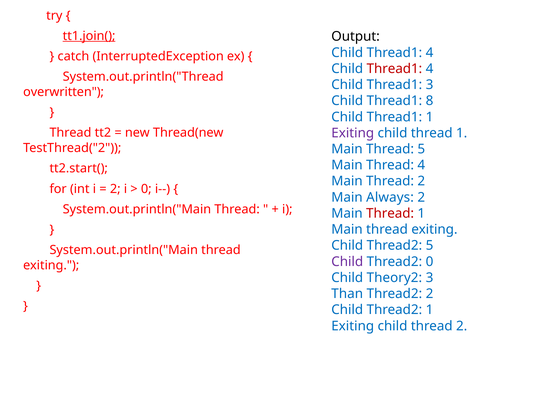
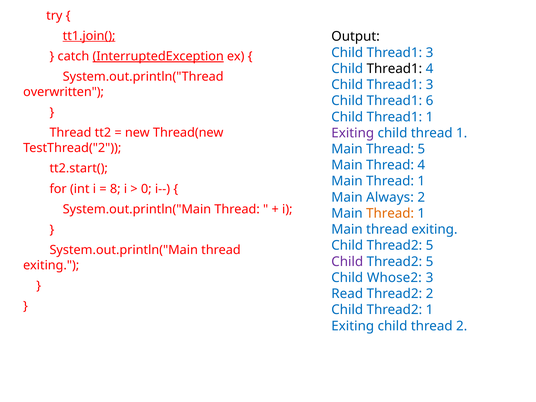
4 at (430, 53): 4 -> 3
InterruptedException underline: none -> present
Thread1 at (394, 69) colour: red -> black
8: 8 -> 6
2 at (421, 181): 2 -> 1
2 at (115, 189): 2 -> 8
Thread at (390, 213) colour: red -> orange
0 at (430, 262): 0 -> 5
Theory2: Theory2 -> Whose2
Than: Than -> Read
